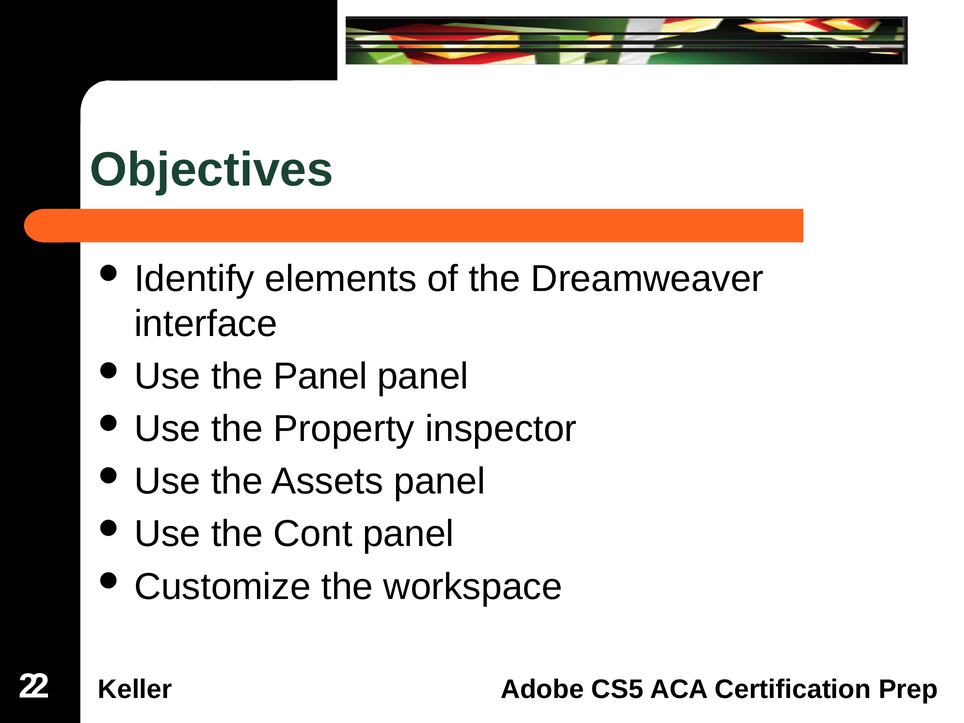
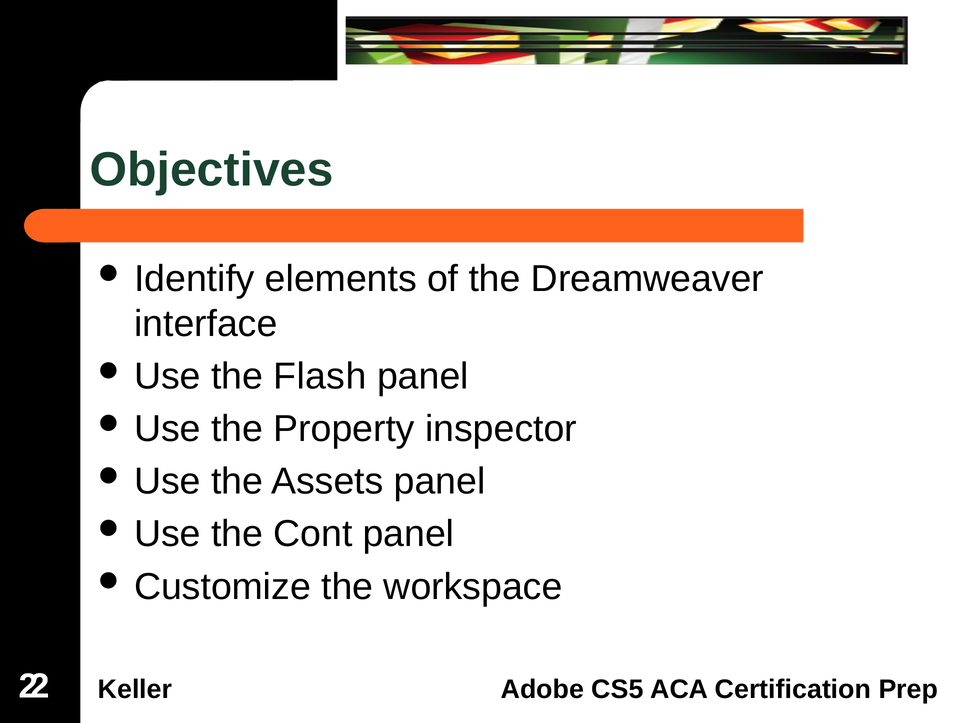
the Panel: Panel -> Flash
